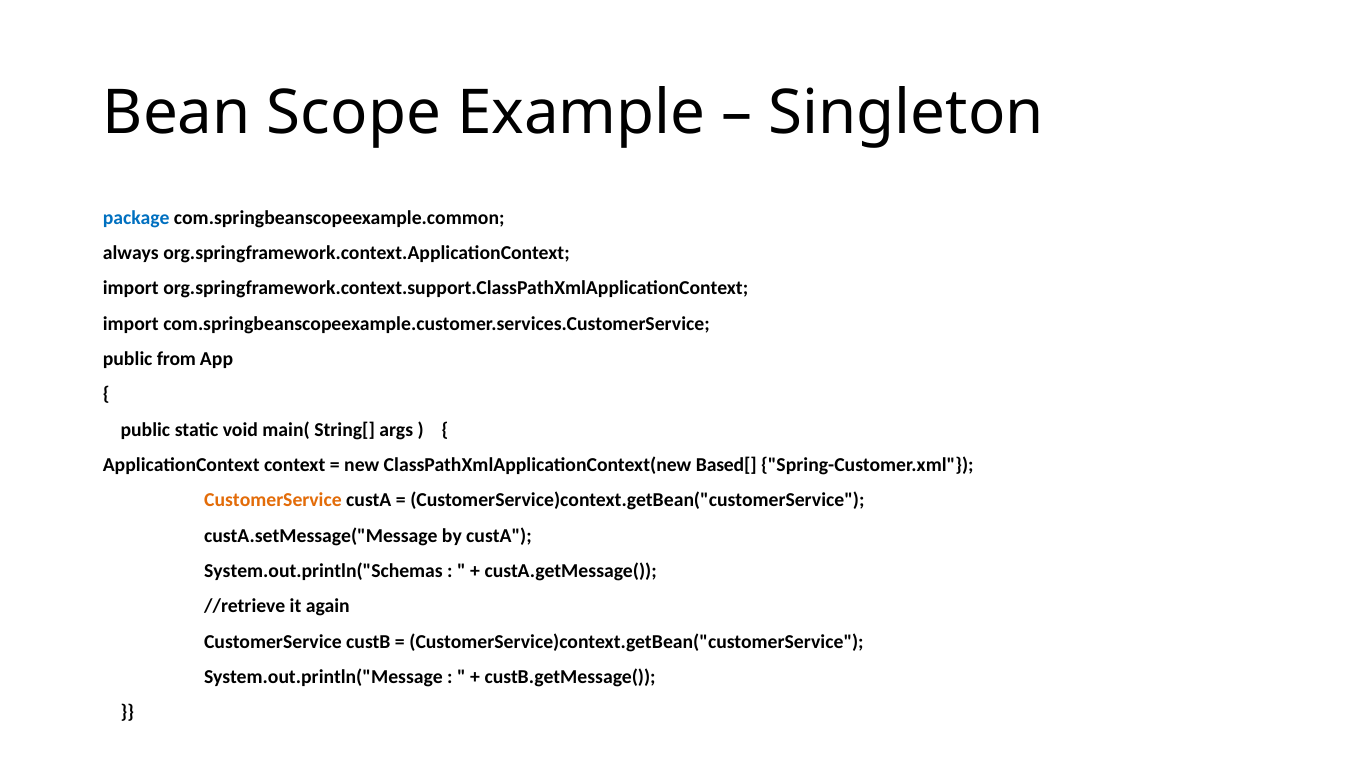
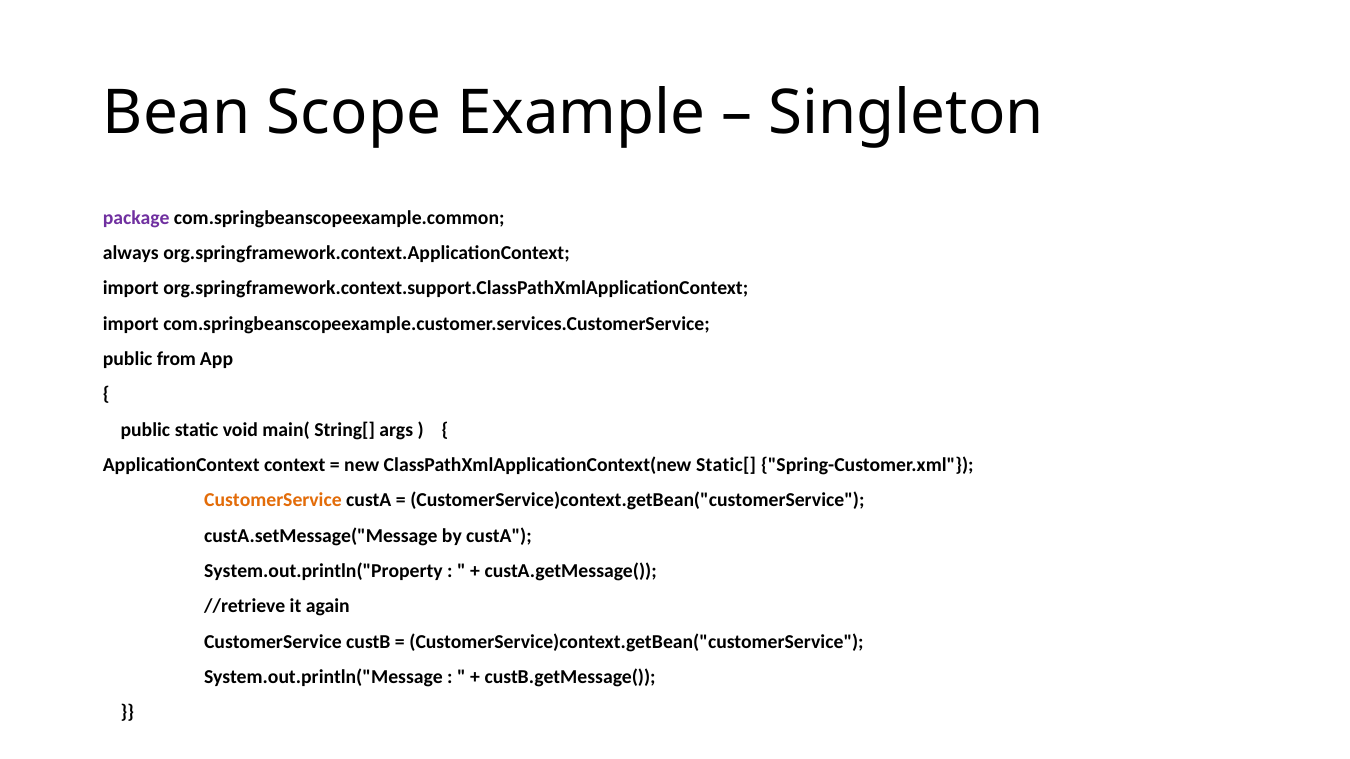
package colour: blue -> purple
Based[: Based[ -> Static[
System.out.println("Schemas: System.out.println("Schemas -> System.out.println("Property
